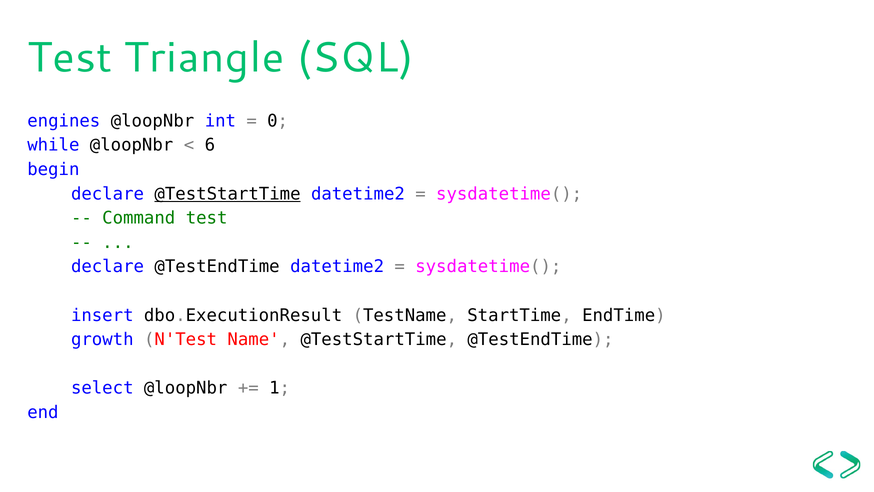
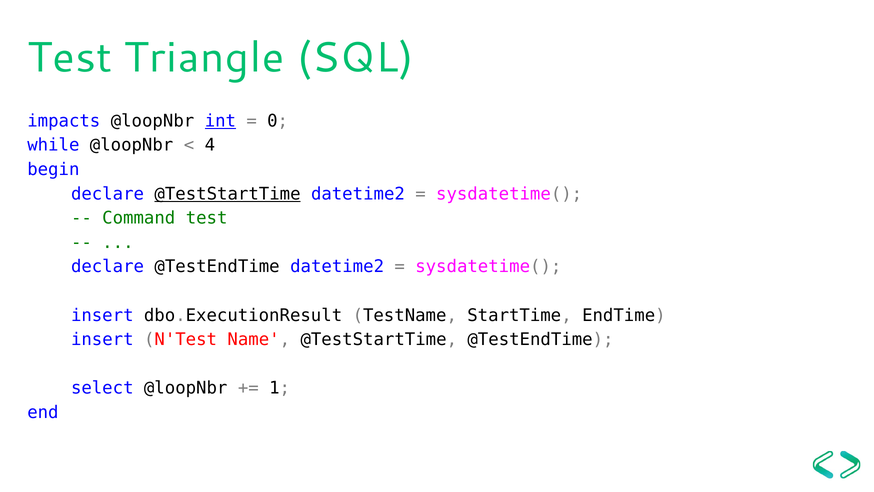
engines: engines -> impacts
int underline: none -> present
6: 6 -> 4
growth at (102, 339): growth -> insert
